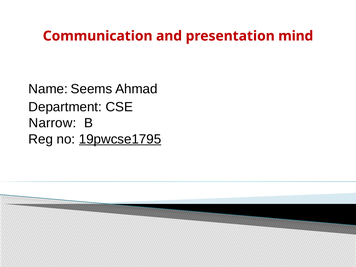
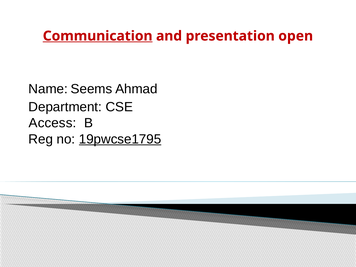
Communication underline: none -> present
mind: mind -> open
Narrow: Narrow -> Access
